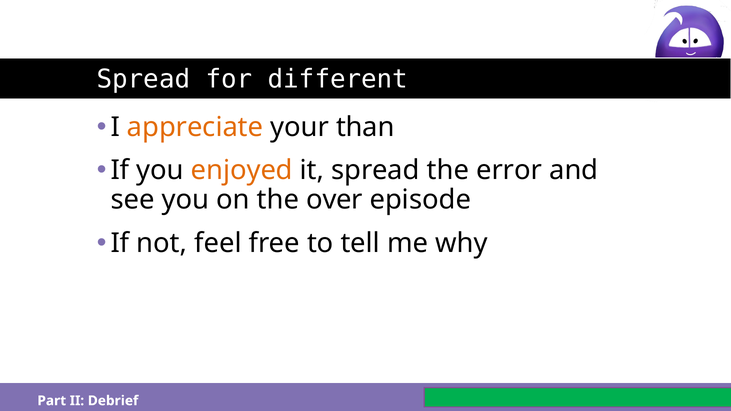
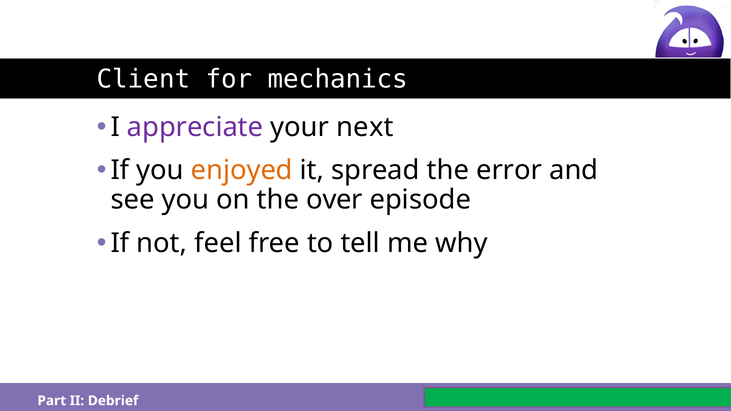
Spread at (144, 79): Spread -> Client
different: different -> mechanics
appreciate colour: orange -> purple
than: than -> next
